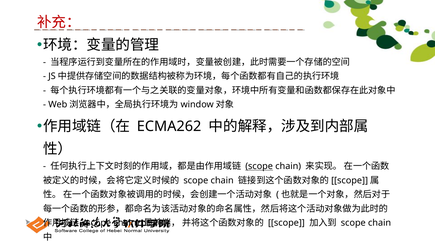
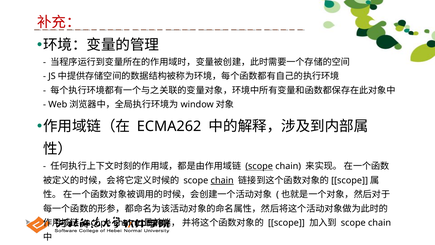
chain at (222, 180) underline: none -> present
